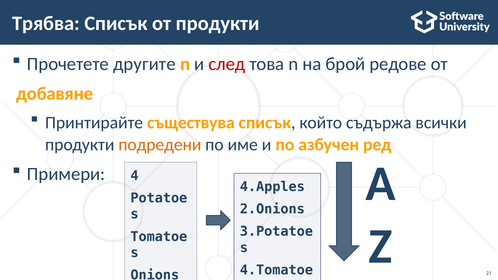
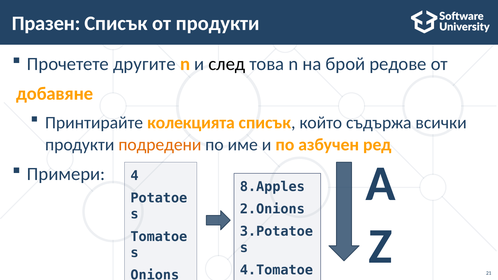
Трябва: Трябва -> Празен
след colour: red -> black
съществува: съществува -> колекцията
4.Apples: 4.Apples -> 8.Apples
